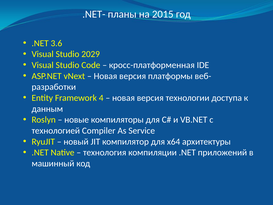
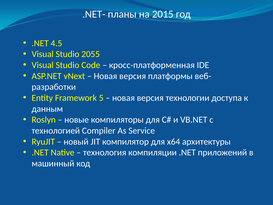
3.6: 3.6 -> 4.5
2029: 2029 -> 2055
4: 4 -> 5
